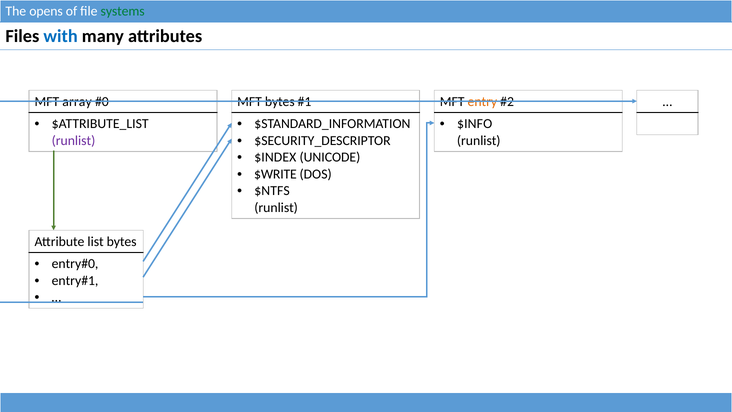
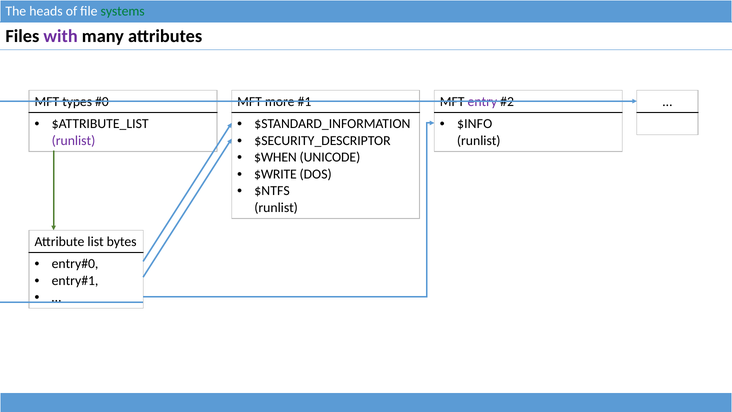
opens: opens -> heads
with colour: blue -> purple
array: array -> types
MFT bytes: bytes -> more
entry colour: orange -> purple
$INDEX: $INDEX -> $WHEN
